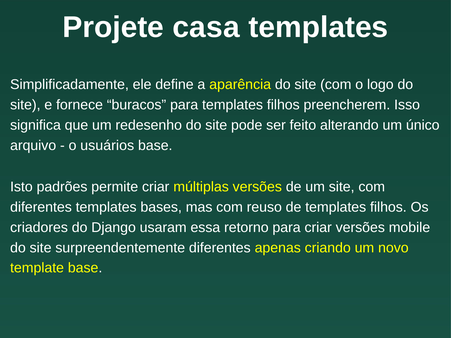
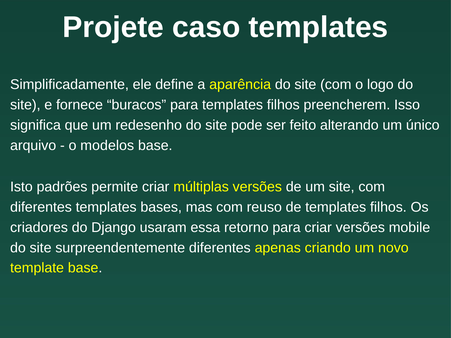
casa: casa -> caso
usuários: usuários -> modelos
